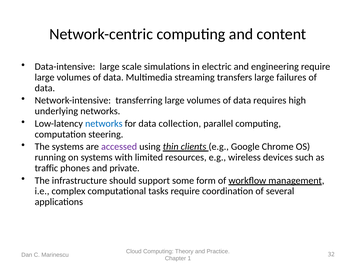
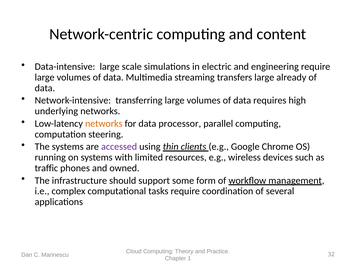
failures: failures -> already
networks at (104, 124) colour: blue -> orange
collection: collection -> processor
private: private -> owned
